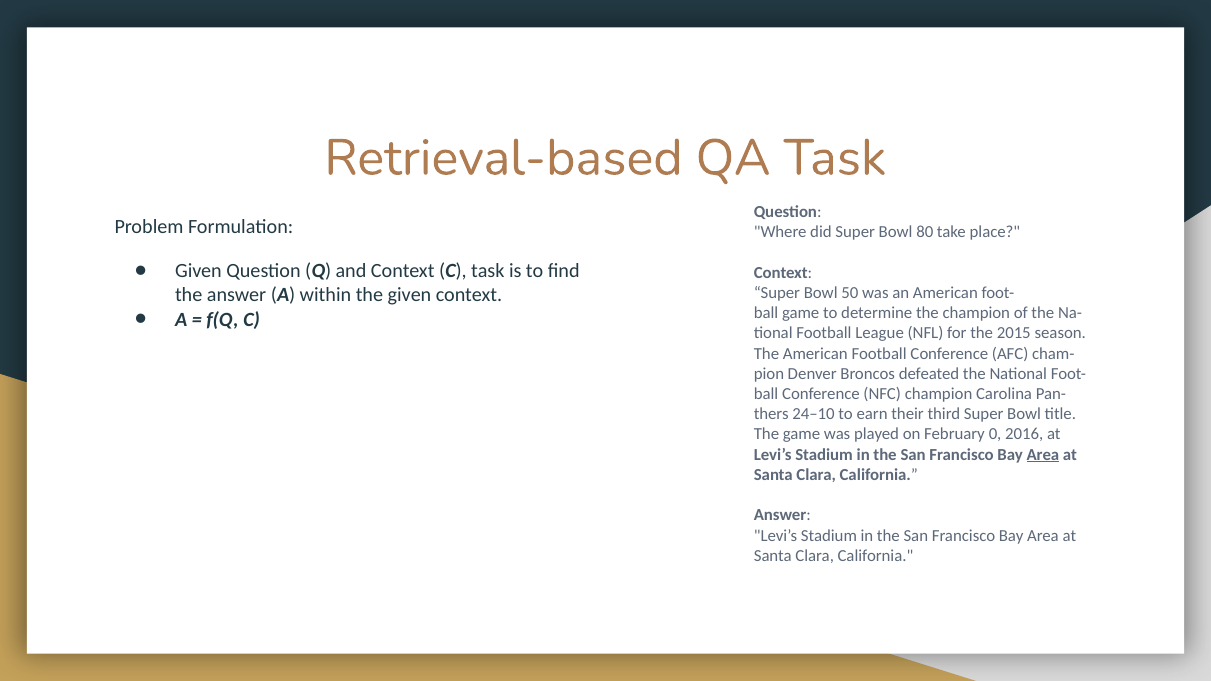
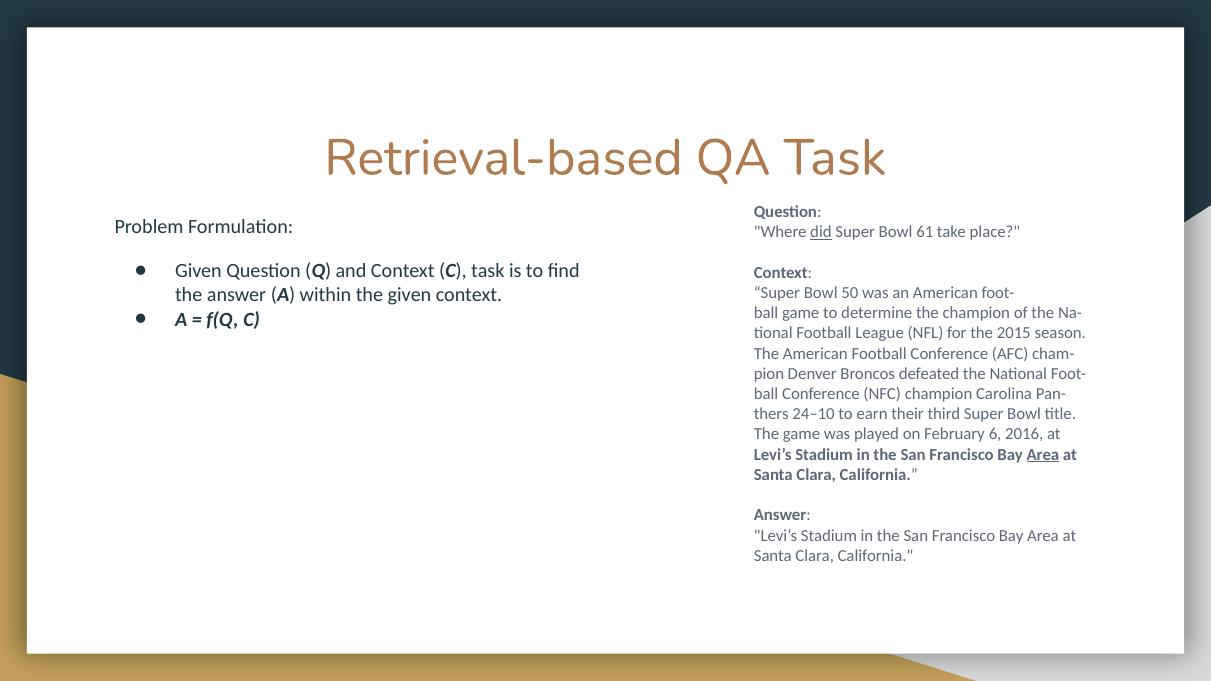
did underline: none -> present
80: 80 -> 61
0: 0 -> 6
